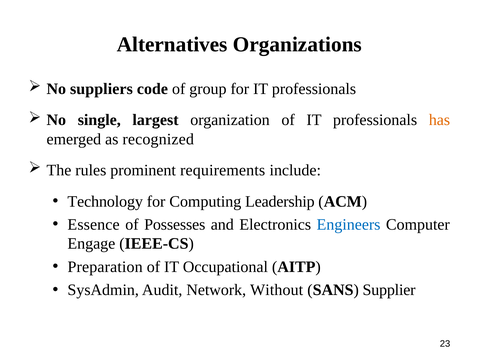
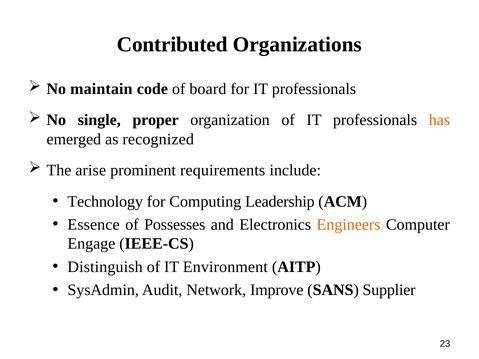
Alternatives: Alternatives -> Contributed
suppliers: suppliers -> maintain
group: group -> board
largest: largest -> proper
rules: rules -> arise
Engineers colour: blue -> orange
Preparation: Preparation -> Distinguish
Occupational: Occupational -> Environment
Without: Without -> Improve
